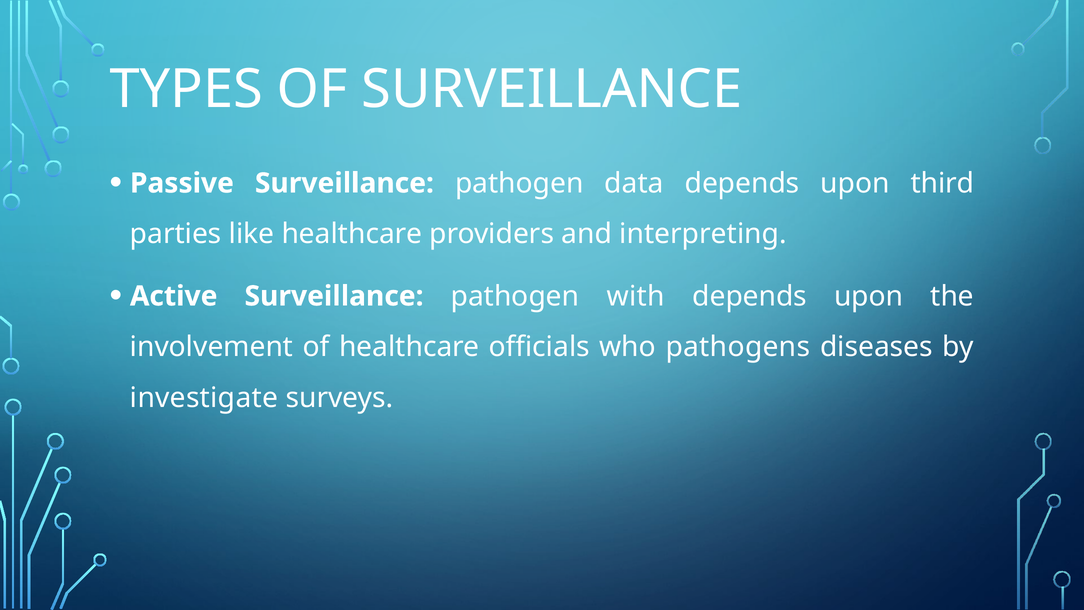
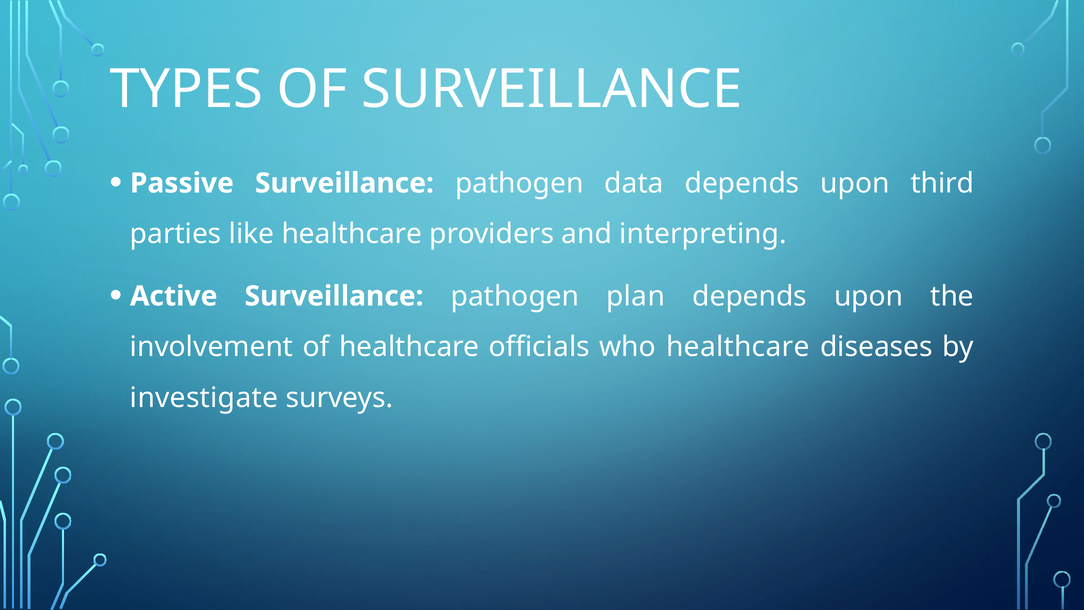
with: with -> plan
who pathogens: pathogens -> healthcare
